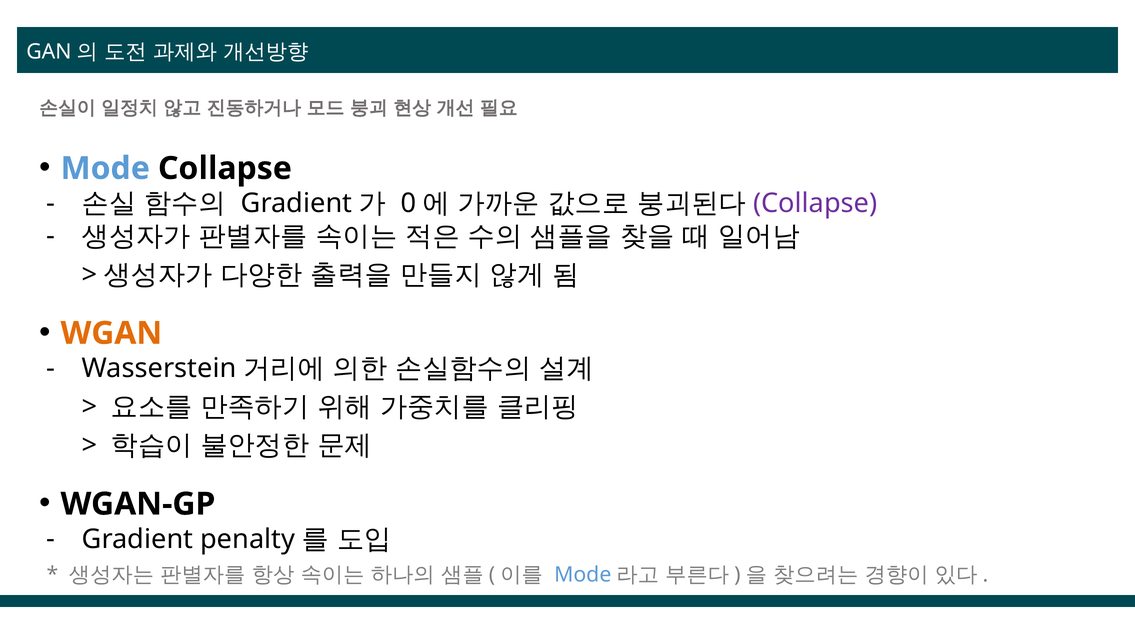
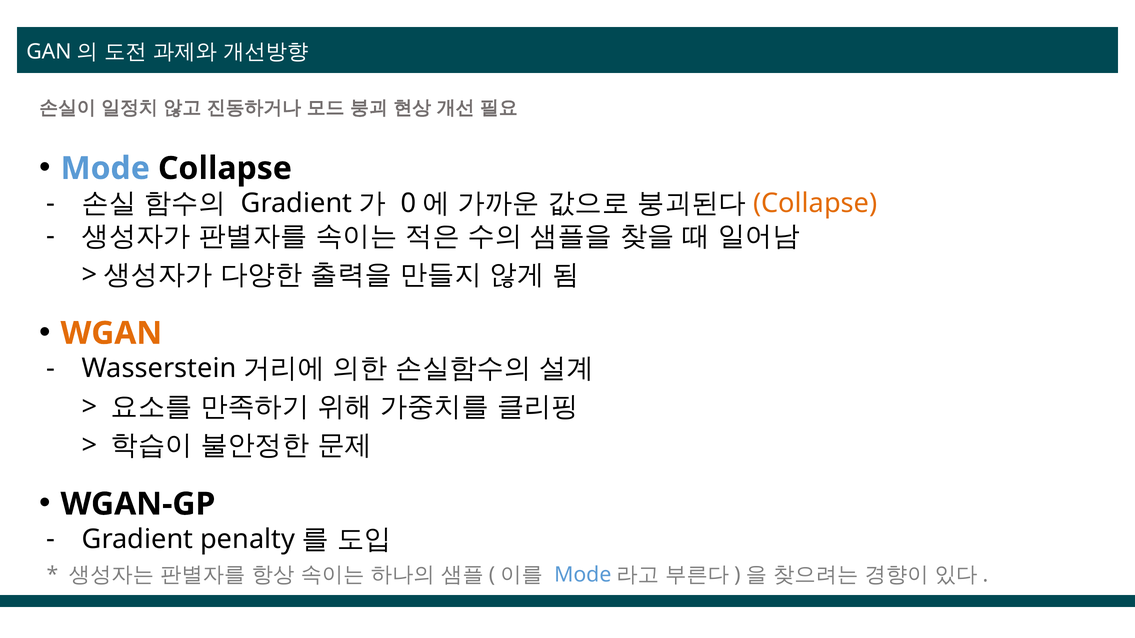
Collapse at (815, 204) colour: purple -> orange
